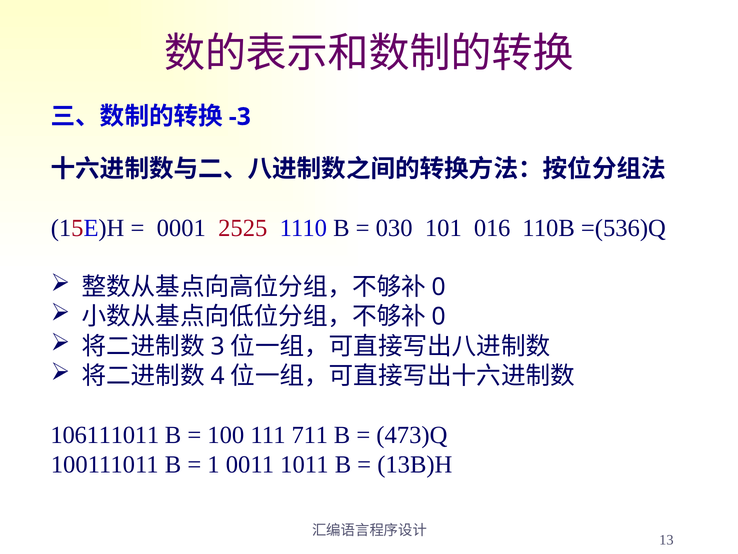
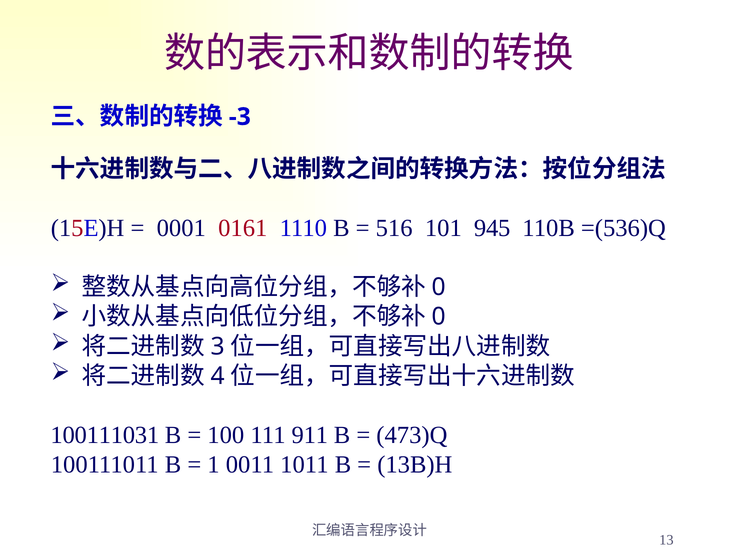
2525: 2525 -> 0161
030: 030 -> 516
016: 016 -> 945
106111011: 106111011 -> 100111031
711: 711 -> 911
